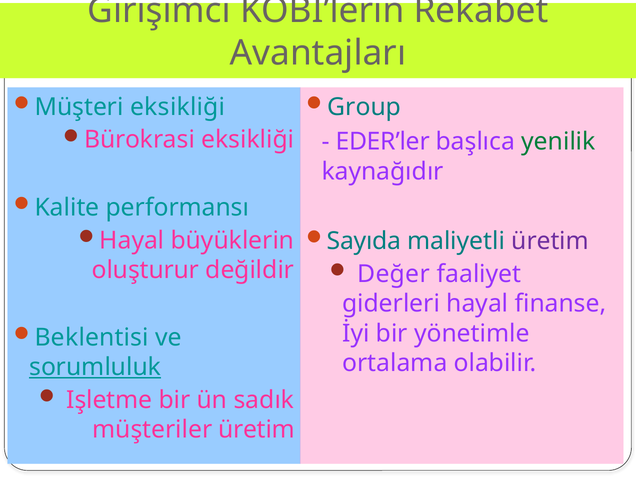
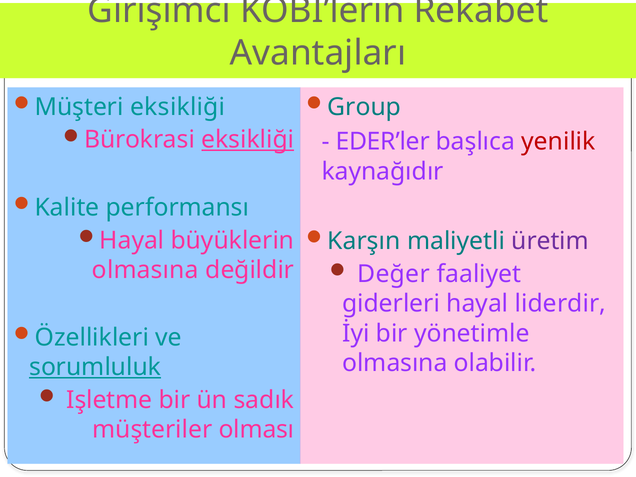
eksikliği at (248, 140) underline: none -> present
yenilik colour: green -> red
Sayıda: Sayıda -> Karşın
oluşturur at (146, 270): oluşturur -> olmasına
finanse: finanse -> liderdir
Beklentisi: Beklentisi -> Özellikleri
ortalama at (395, 363): ortalama -> olmasına
müşteriler üretim: üretim -> olması
